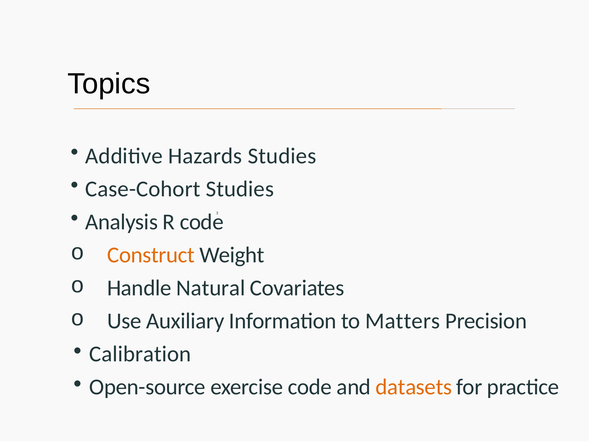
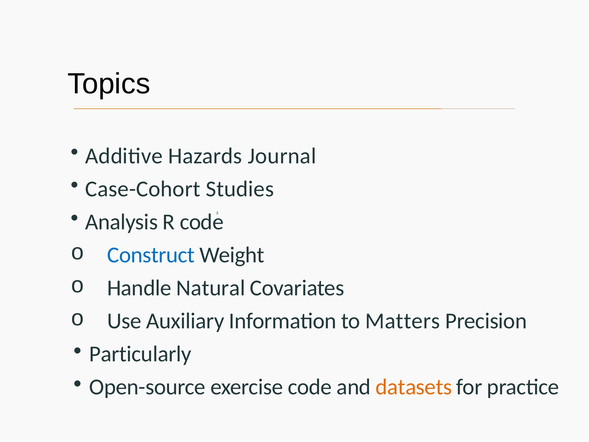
Hazards Studies: Studies -> Journal
Construct colour: orange -> blue
Calibration: Calibration -> Particularly
